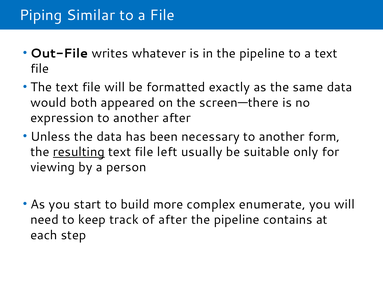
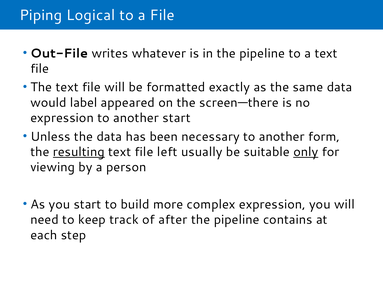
Similar: Similar -> Logical
both: both -> label
another after: after -> start
only underline: none -> present
complex enumerate: enumerate -> expression
